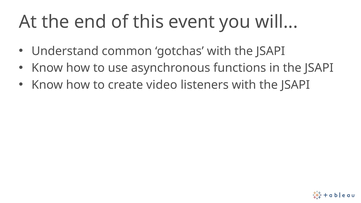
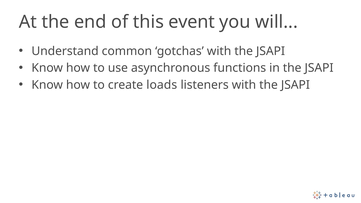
video: video -> loads
